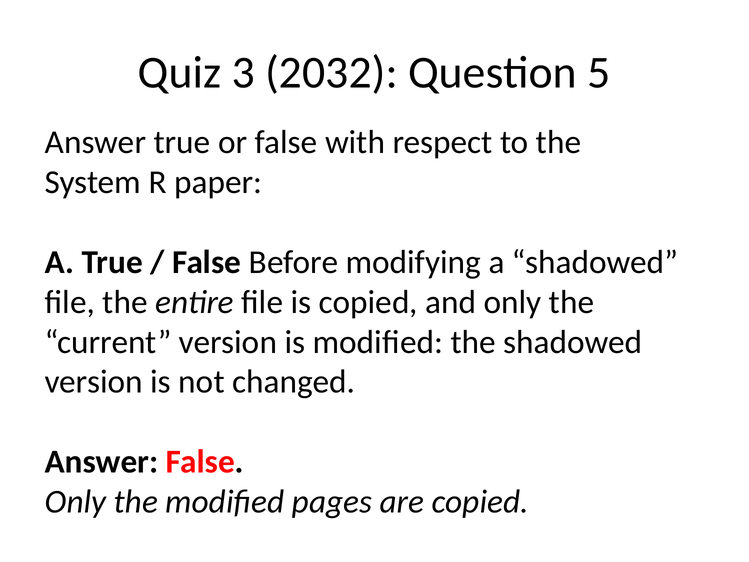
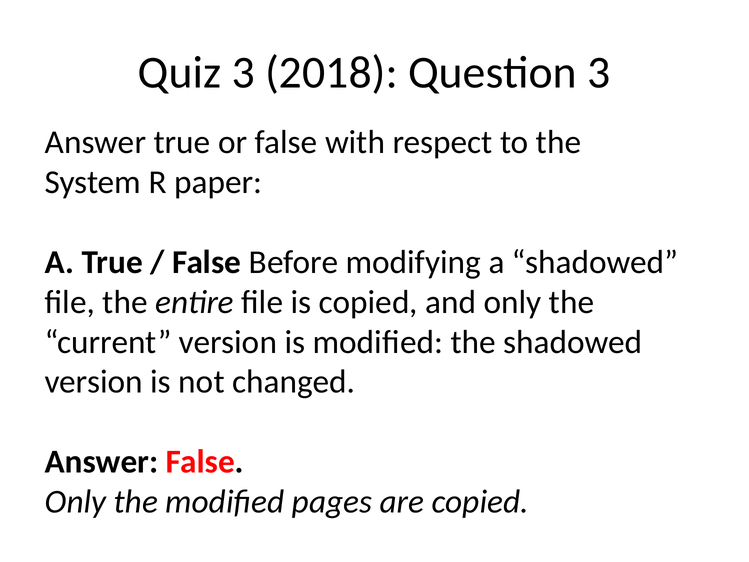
2032: 2032 -> 2018
Question 5: 5 -> 3
